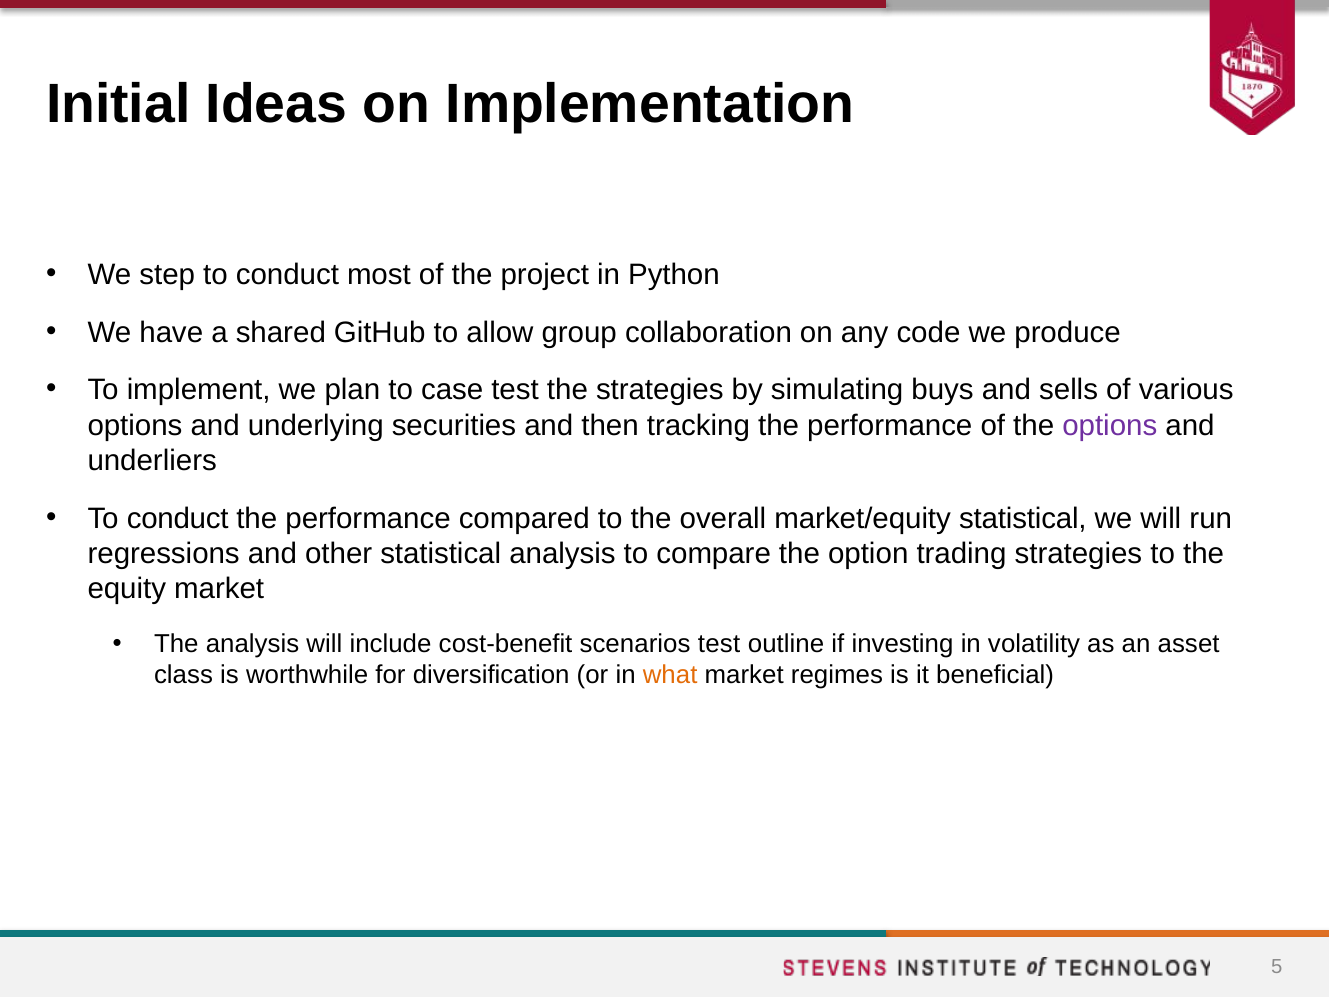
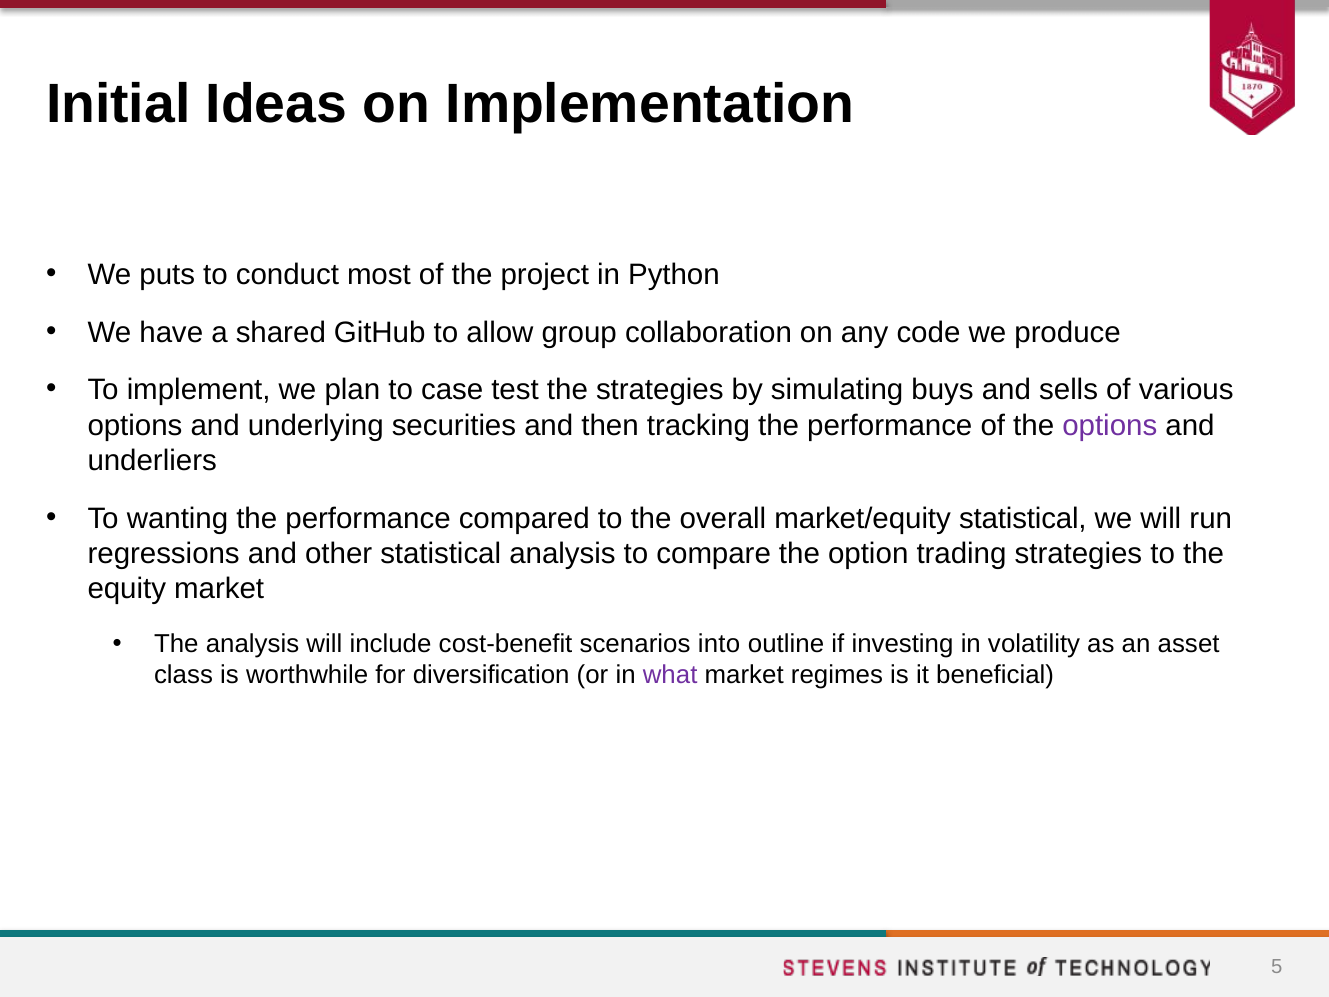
step: step -> puts
conduct at (178, 518): conduct -> wanting
scenarios test: test -> into
what colour: orange -> purple
